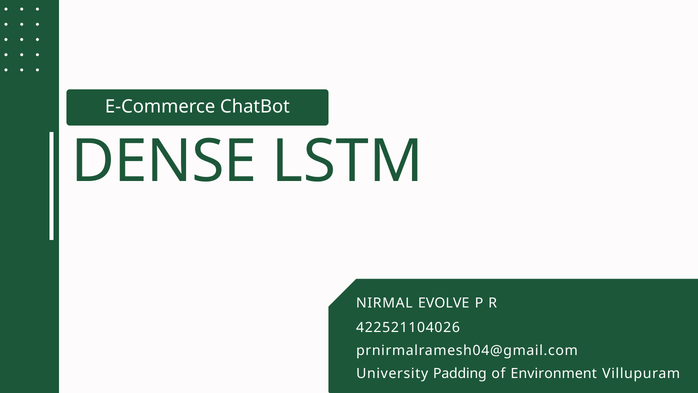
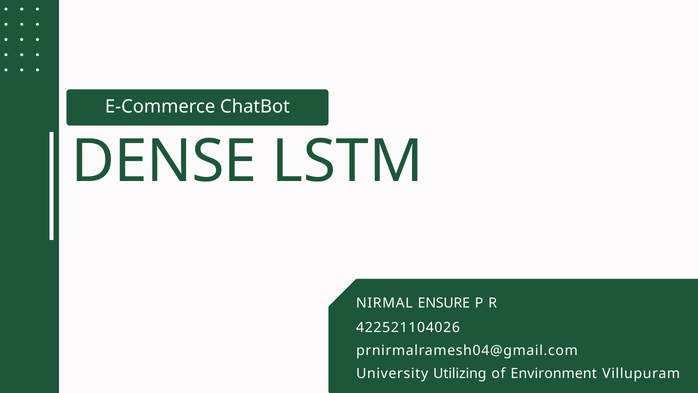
EVOLVE: EVOLVE -> ENSURE
Padding: Padding -> Utilizing
